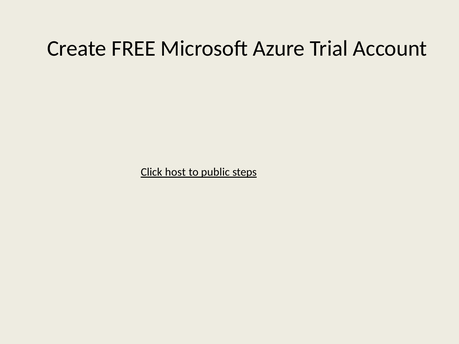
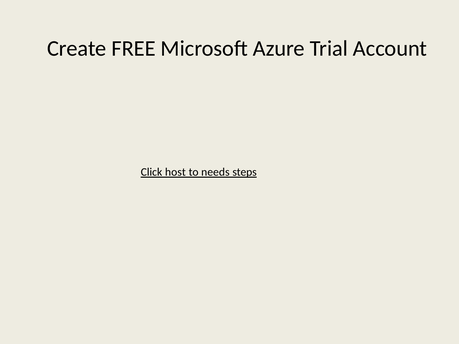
public: public -> needs
